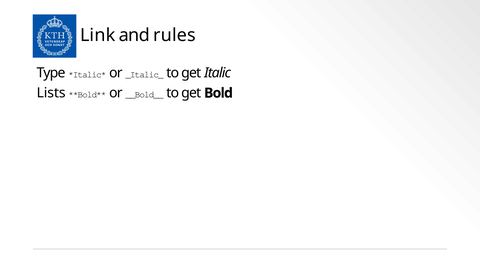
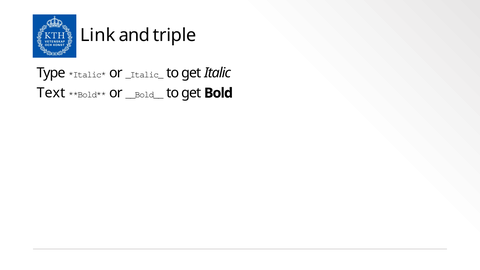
rules: rules -> triple
Lists: Lists -> Text
